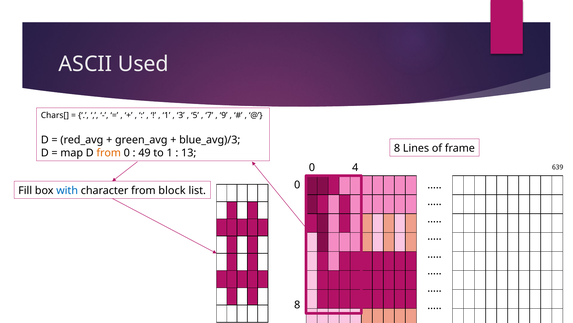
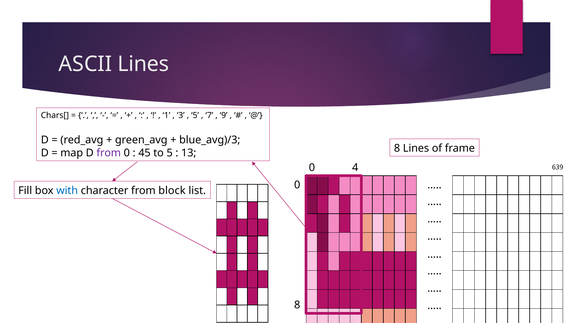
ASCII Used: Used -> Lines
from at (109, 153) colour: orange -> purple
49: 49 -> 45
to 1: 1 -> 5
